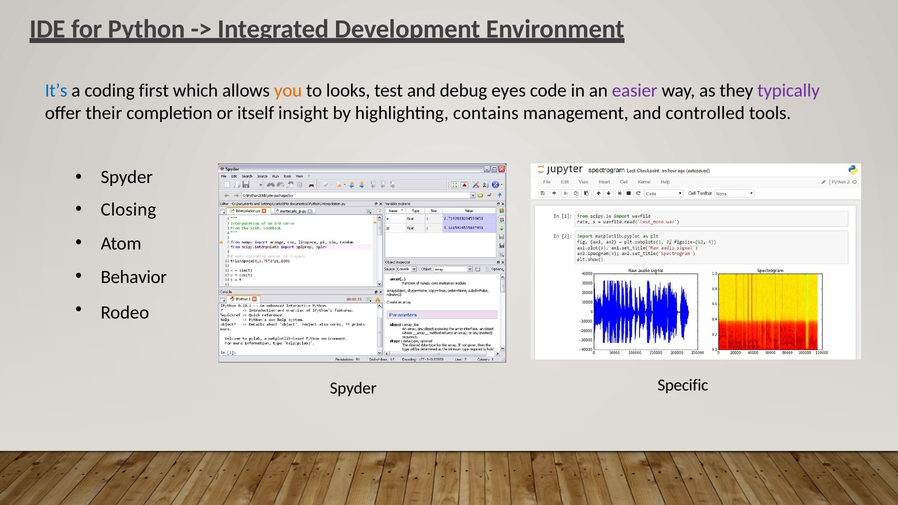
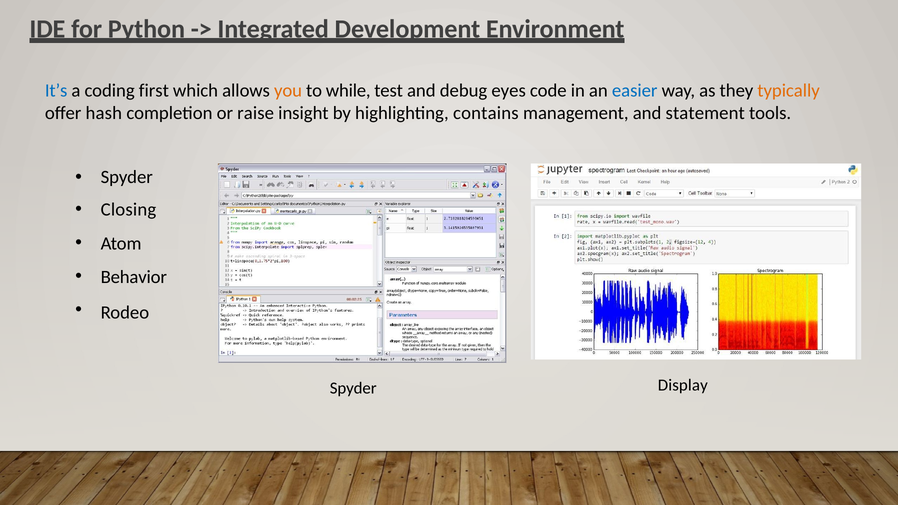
looks: looks -> while
easier colour: purple -> blue
typically colour: purple -> orange
their: their -> hash
itself: itself -> raise
controlled: controlled -> statement
Specific: Specific -> Display
